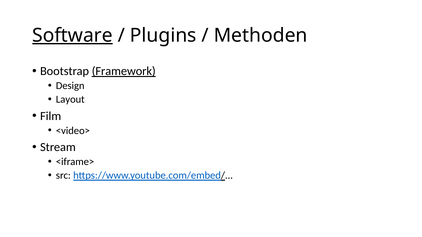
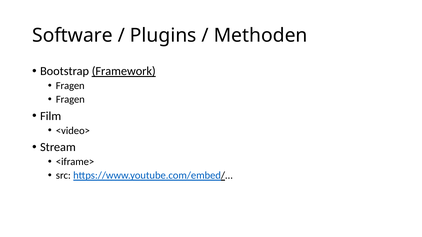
Software underline: present -> none
Design at (70, 86): Design -> Fragen
Layout at (70, 99): Layout -> Fragen
